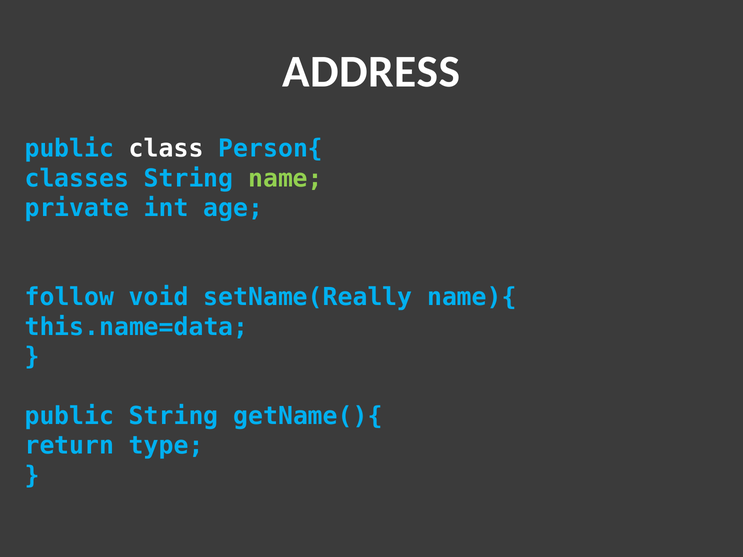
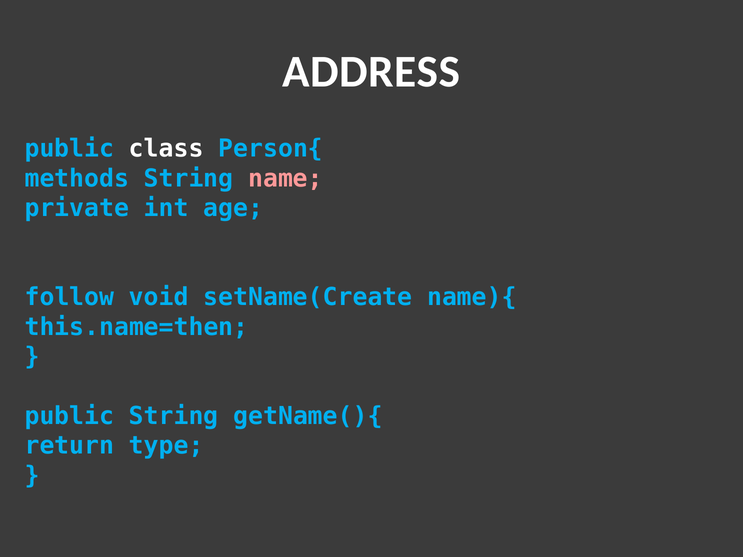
classes: classes -> methods
name colour: light green -> pink
setName(Really: setName(Really -> setName(Create
this.name=data: this.name=data -> this.name=then
